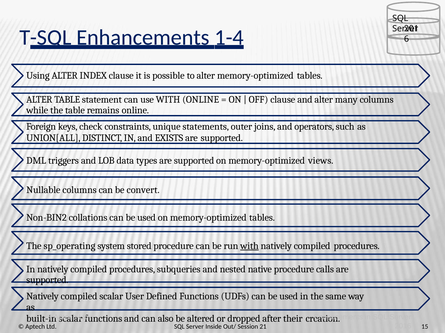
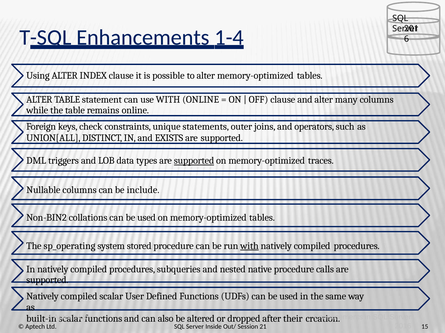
supported at (194, 161) underline: none -> present
views: views -> traces
convert: convert -> include
